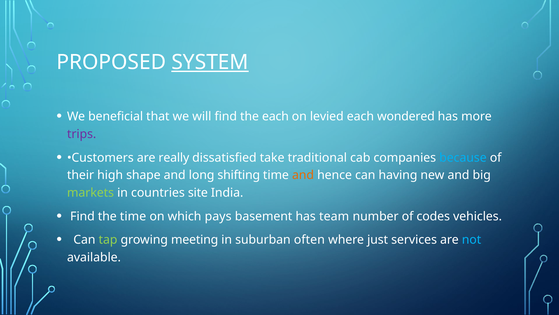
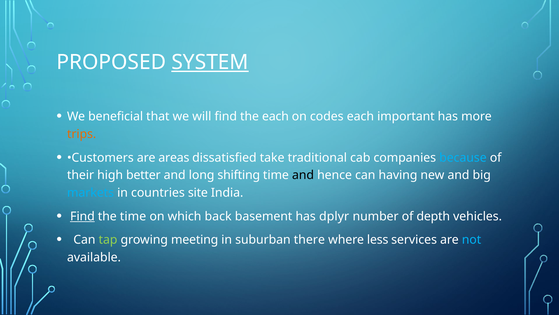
levied: levied -> codes
wondered: wondered -> important
trips colour: purple -> orange
really: really -> areas
shape: shape -> better
and at (303, 175) colour: orange -> black
markets colour: light green -> light blue
Find at (82, 216) underline: none -> present
pays: pays -> back
team: team -> dplyr
codes: codes -> depth
often: often -> there
just: just -> less
